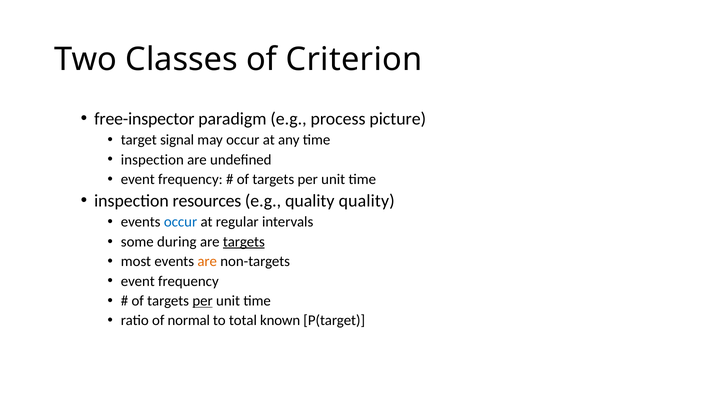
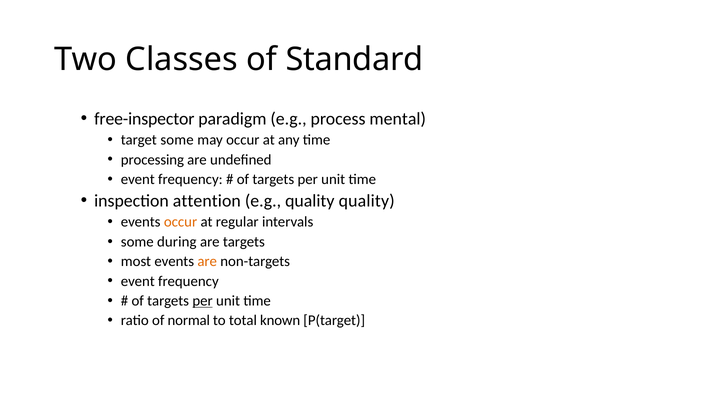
Criterion: Criterion -> Standard
picture: picture -> mental
target signal: signal -> some
inspection at (152, 160): inspection -> processing
resources: resources -> attention
occur at (181, 222) colour: blue -> orange
targets at (244, 242) underline: present -> none
